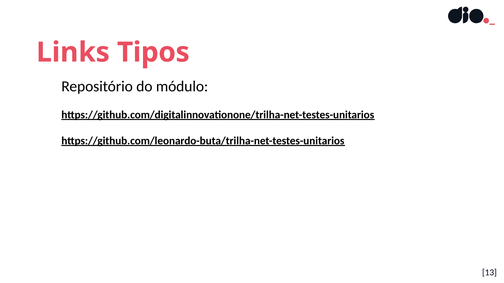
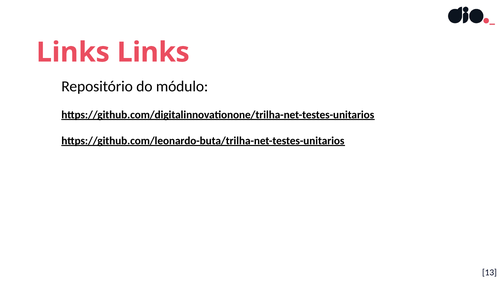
Links Tipos: Tipos -> Links
